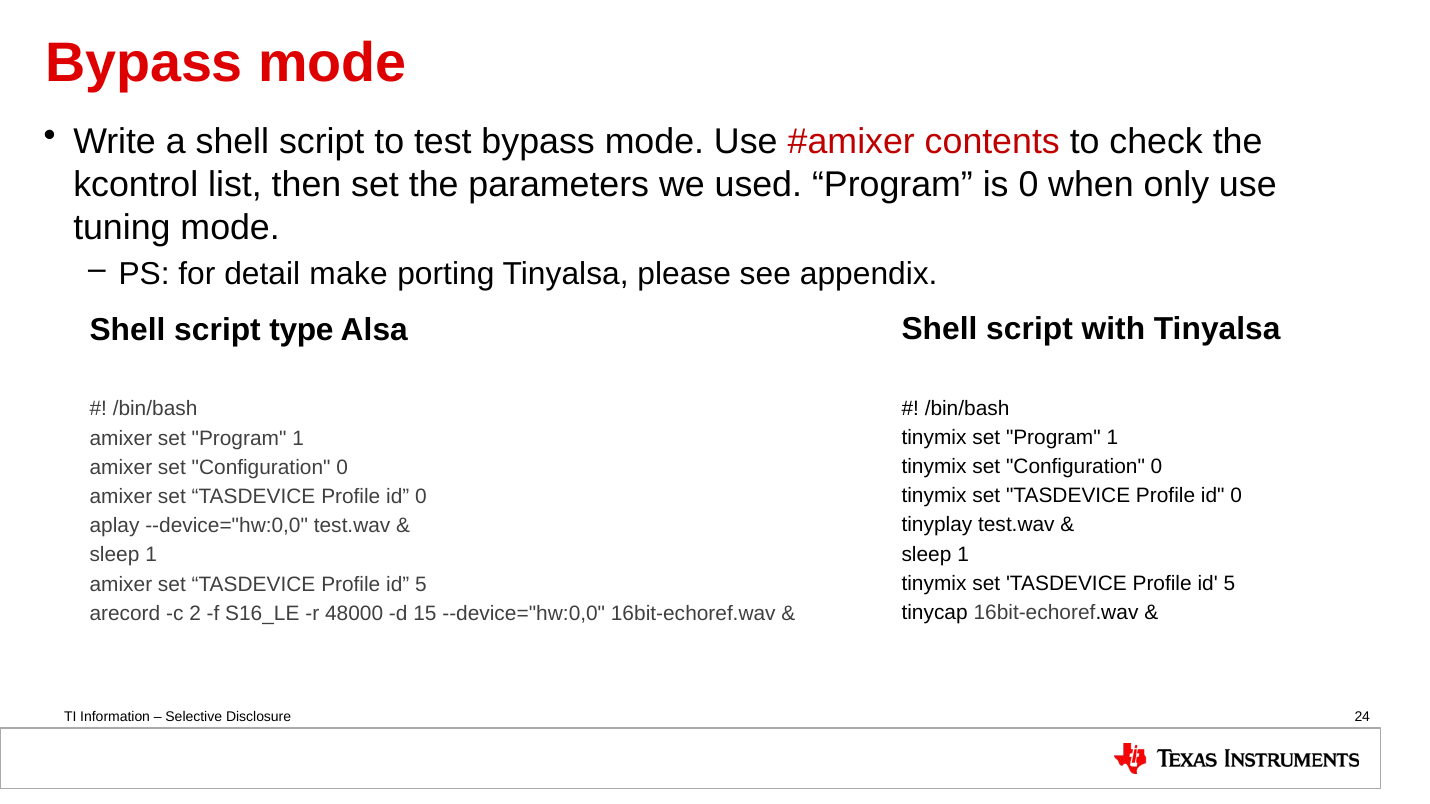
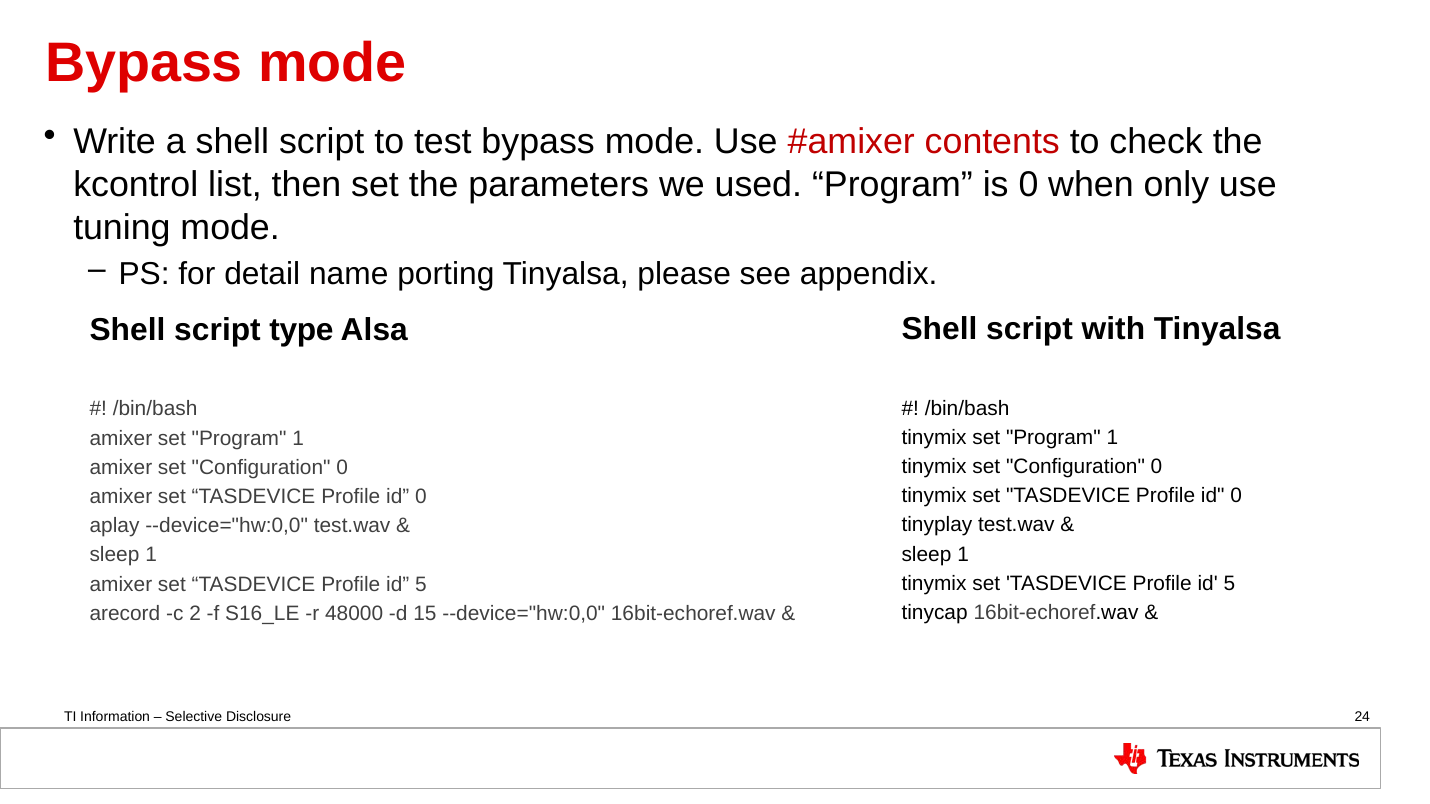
make: make -> name
